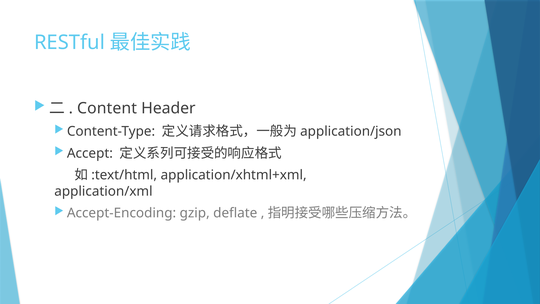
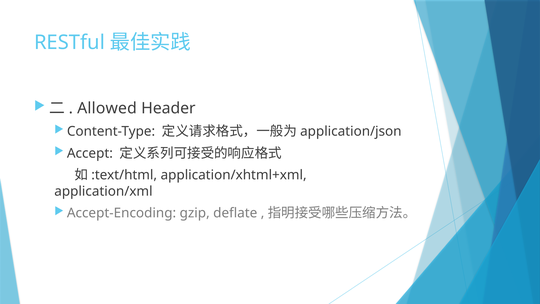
Content: Content -> Allowed
